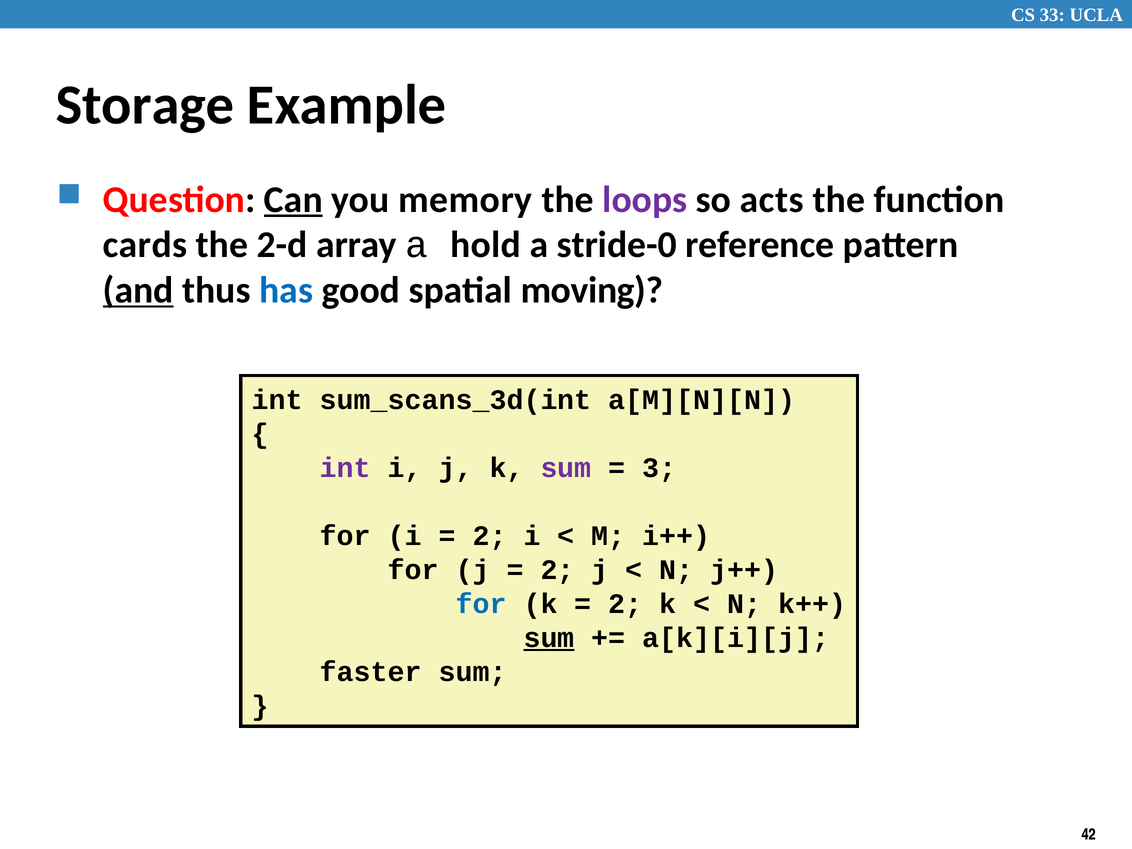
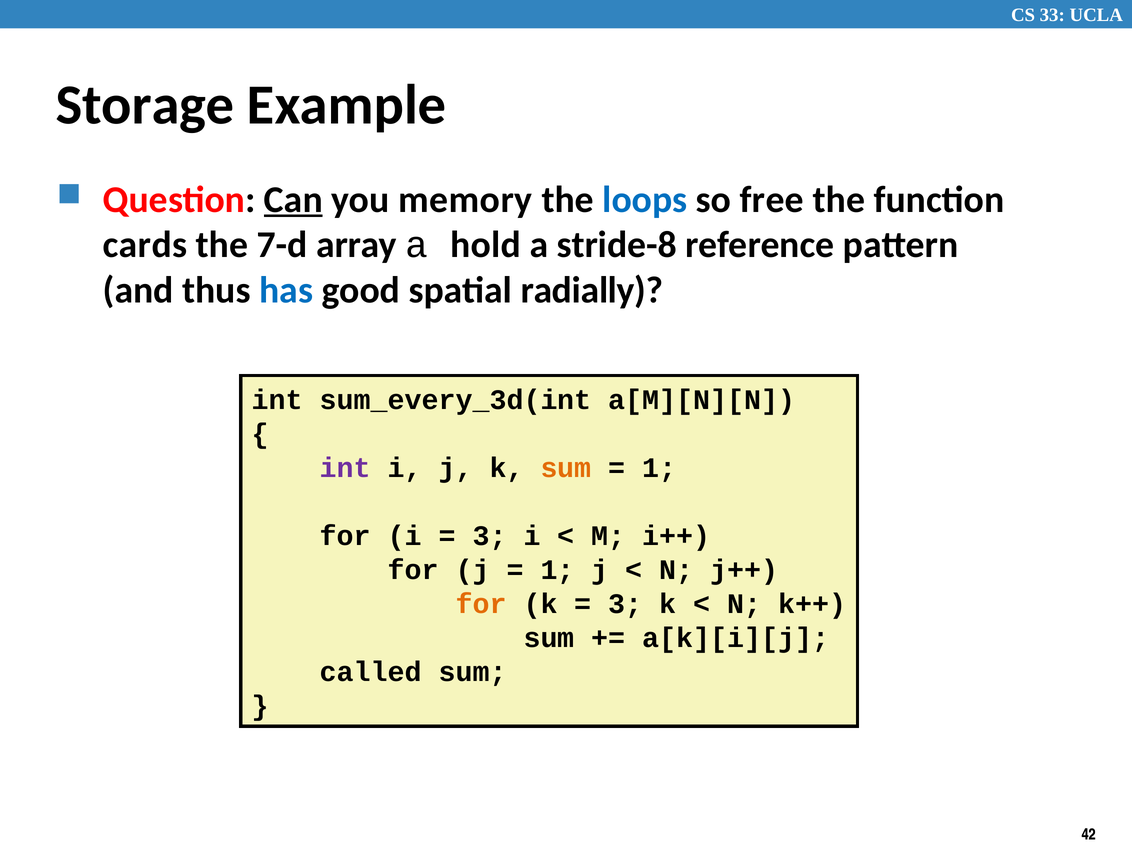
loops colour: purple -> blue
acts: acts -> free
2-d: 2-d -> 7-d
stride-0: stride-0 -> stride-8
and underline: present -> none
moving: moving -> radially
sum_scans_3d(int: sum_scans_3d(int -> sum_every_3d(int
sum at (566, 468) colour: purple -> orange
3 at (659, 468): 3 -> 1
2 at (490, 536): 2 -> 3
2 at (557, 570): 2 -> 1
for at (481, 604) colour: blue -> orange
2 at (625, 604): 2 -> 3
sum at (549, 638) underline: present -> none
faster: faster -> called
